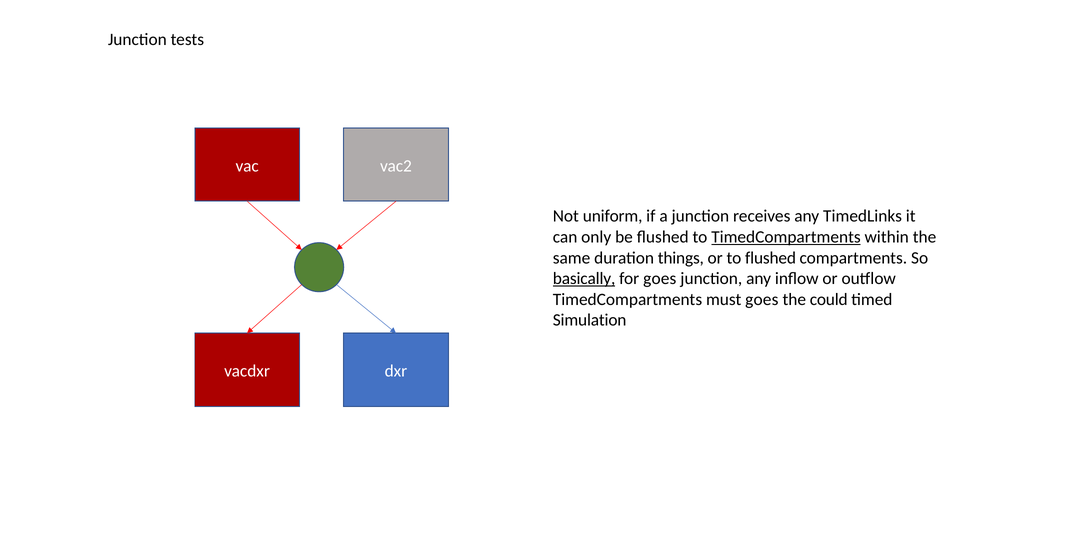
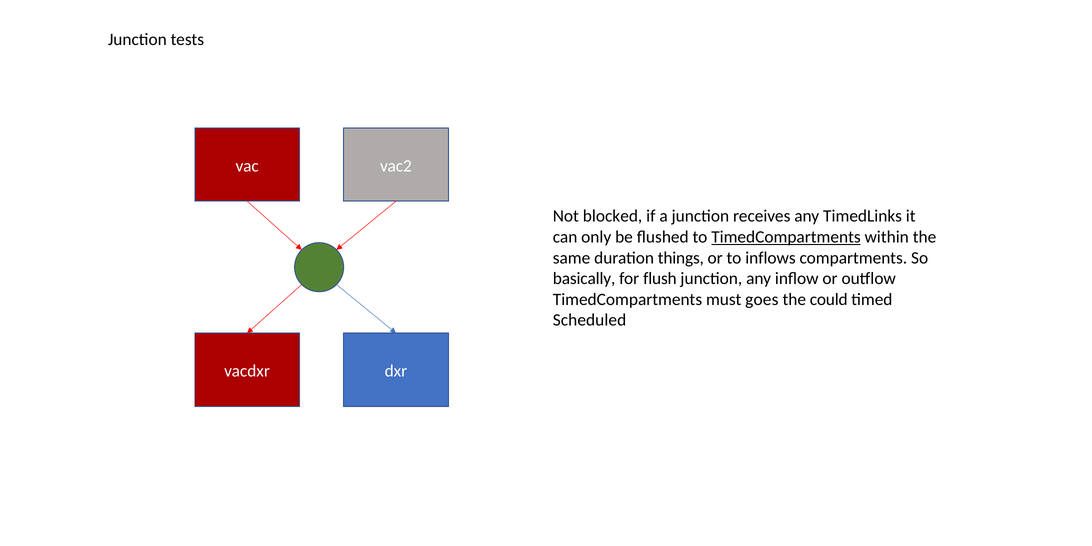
uniform: uniform -> blocked
to flushed: flushed -> inflows
basically underline: present -> none
for goes: goes -> flush
Simulation: Simulation -> Scheduled
